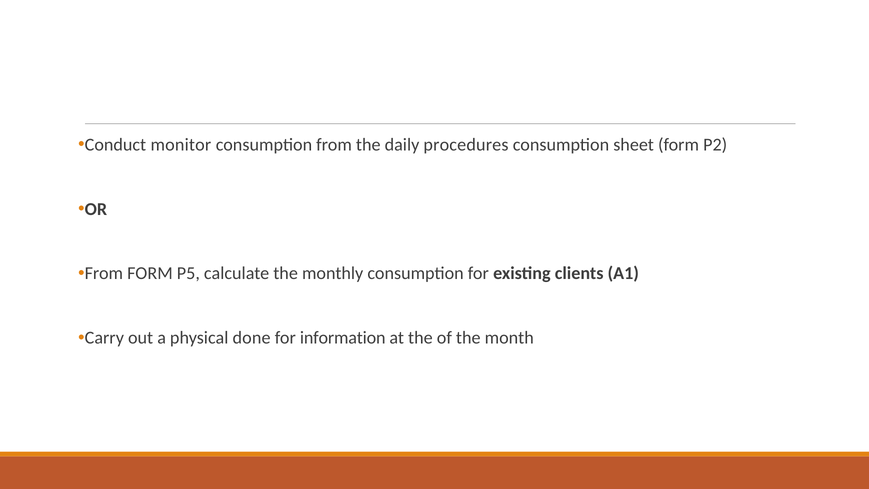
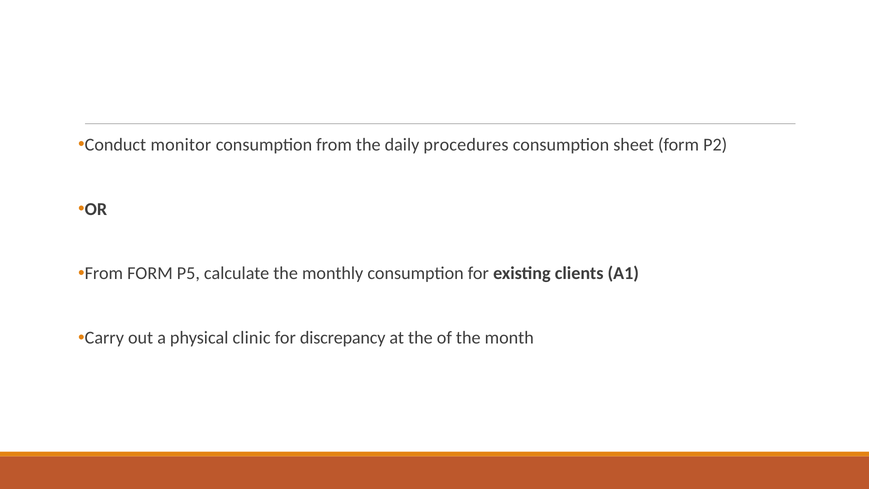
done: done -> clinic
information: information -> discrepancy
